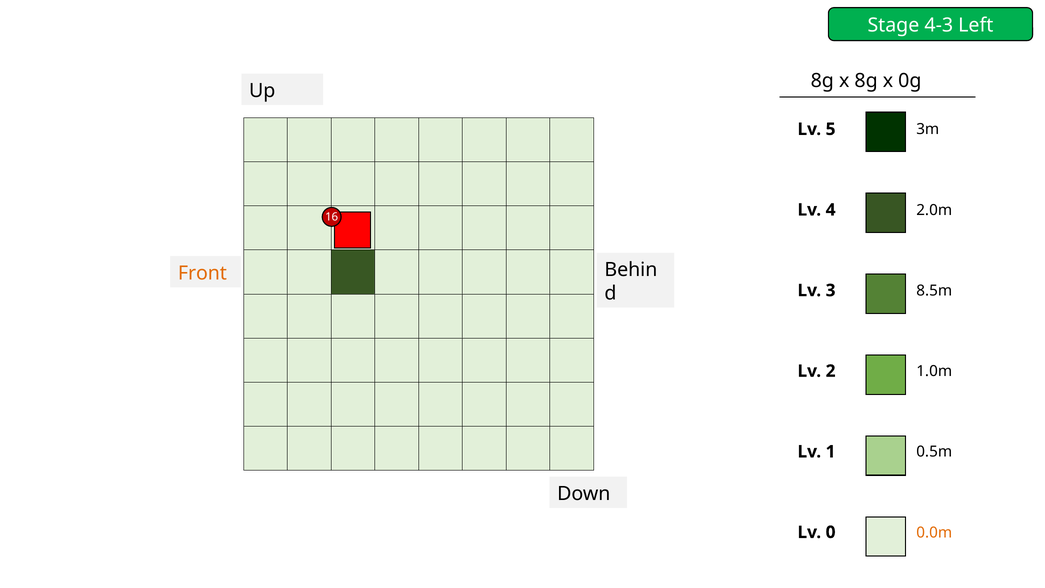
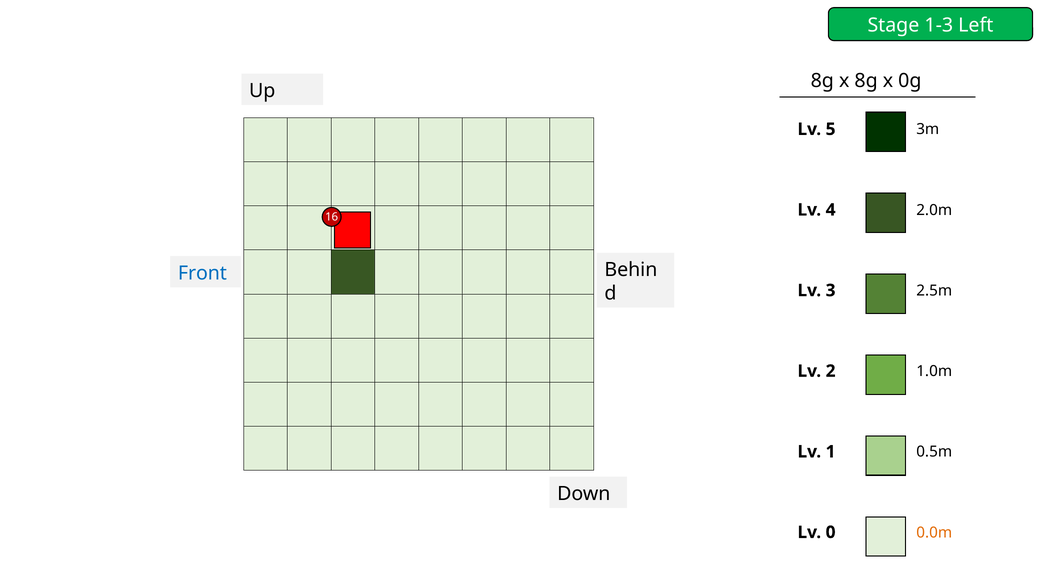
4-3: 4-3 -> 1-3
Front colour: orange -> blue
8.5m: 8.5m -> 2.5m
